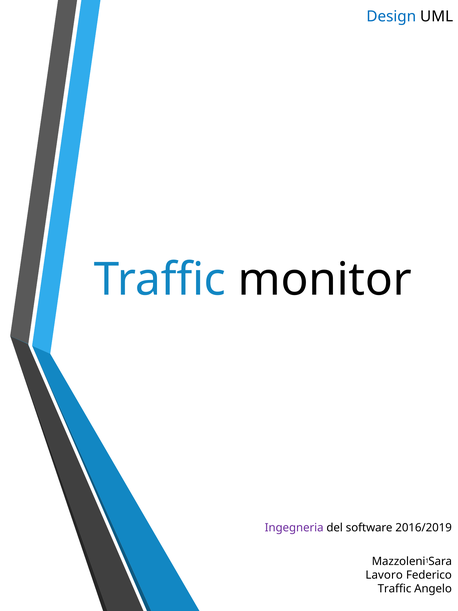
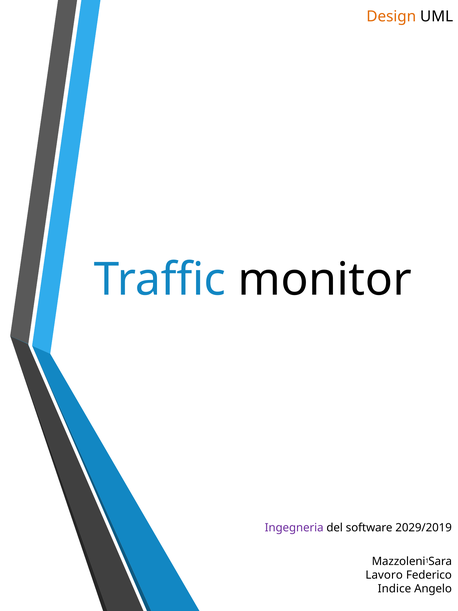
Design colour: blue -> orange
2016/2019: 2016/2019 -> 2029/2019
Traffic at (395, 588): Traffic -> Indice
